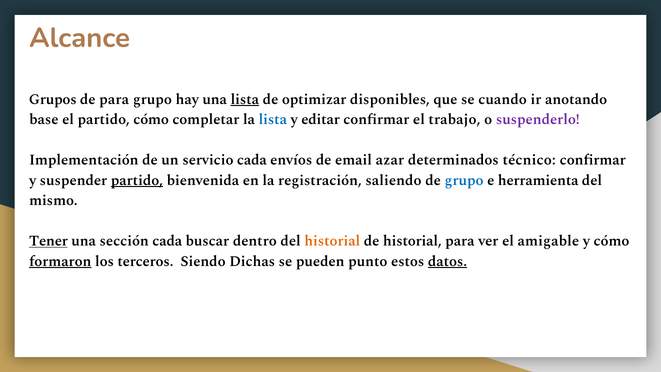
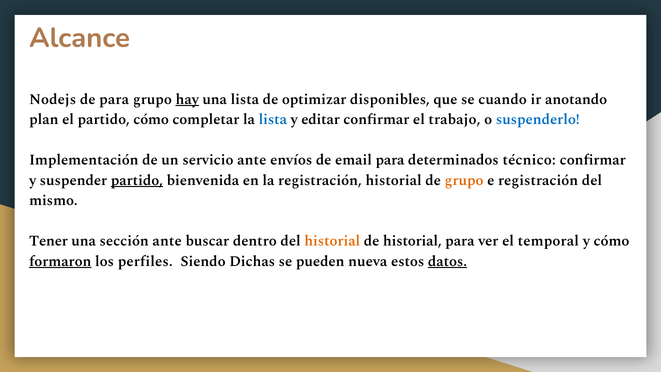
Grupos: Grupos -> Nodejs
hay underline: none -> present
lista at (245, 99) underline: present -> none
base: base -> plan
suspenderlo colour: purple -> blue
servicio cada: cada -> ante
email azar: azar -> para
registración saliendo: saliendo -> historial
grupo at (464, 180) colour: blue -> orange
e herramienta: herramienta -> registración
Tener underline: present -> none
sección cada: cada -> ante
amigable: amigable -> temporal
terceros: terceros -> perfiles
punto: punto -> nueva
